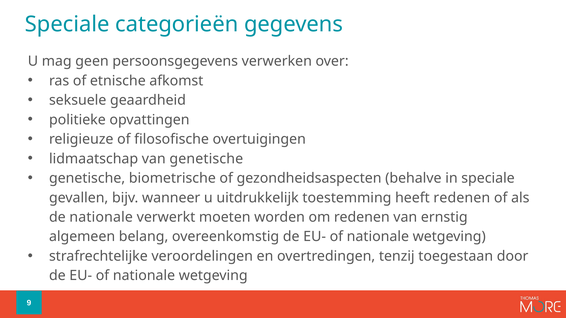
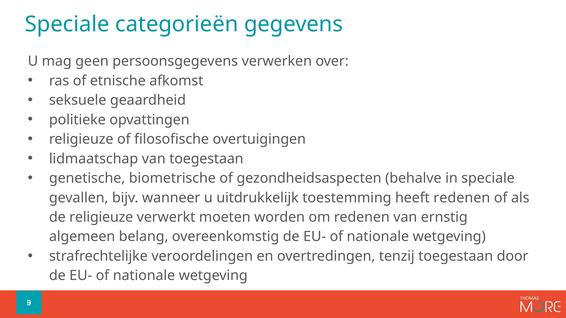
van genetische: genetische -> toegestaan
de nationale: nationale -> religieuze
